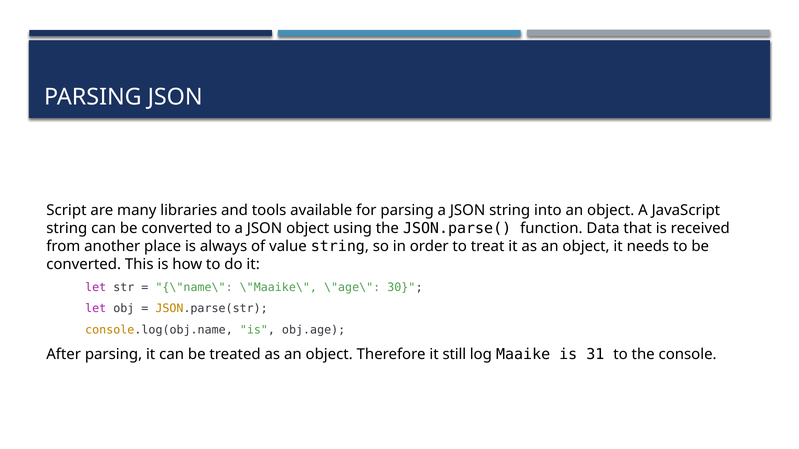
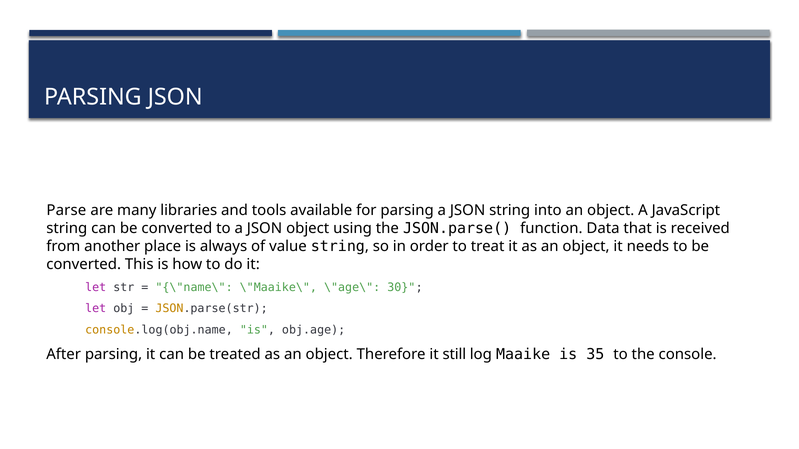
Script: Script -> Parse
31: 31 -> 35
